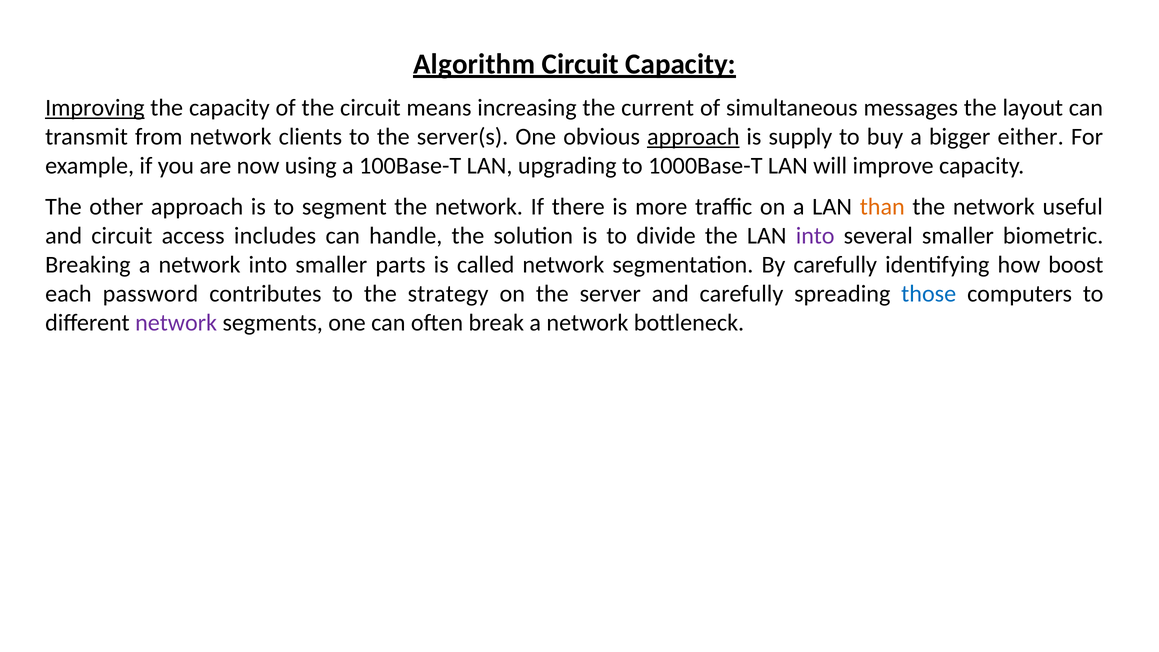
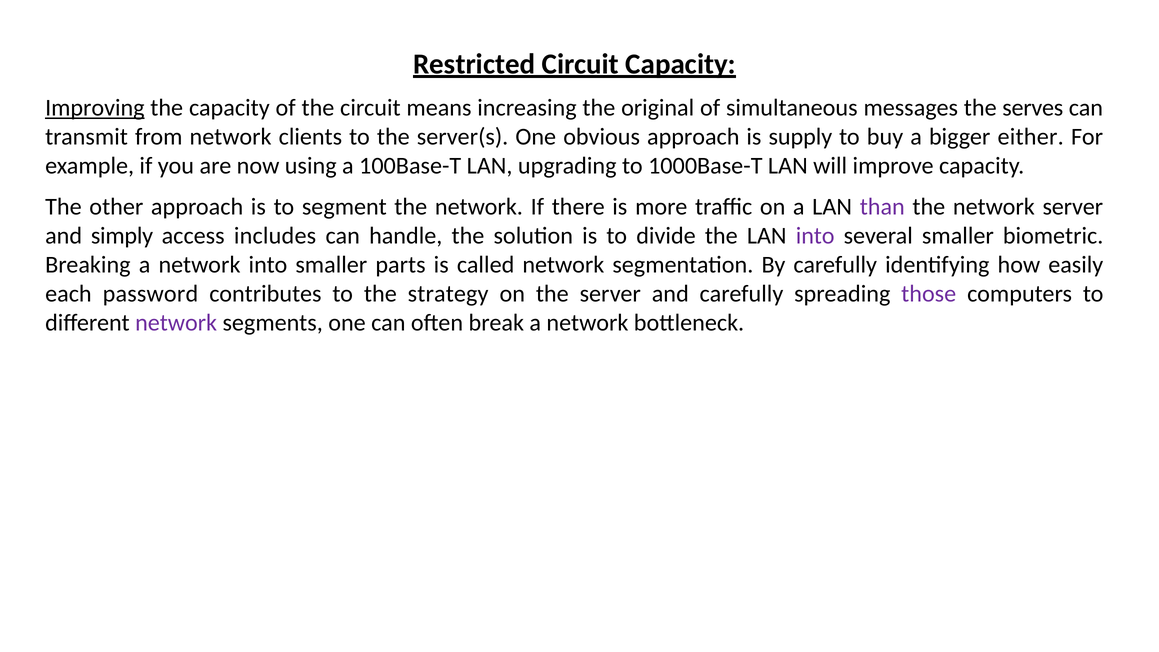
Algorithm: Algorithm -> Restricted
current: current -> original
layout: layout -> serves
approach at (693, 137) underline: present -> none
than colour: orange -> purple
network useful: useful -> server
and circuit: circuit -> simply
boost: boost -> easily
those colour: blue -> purple
